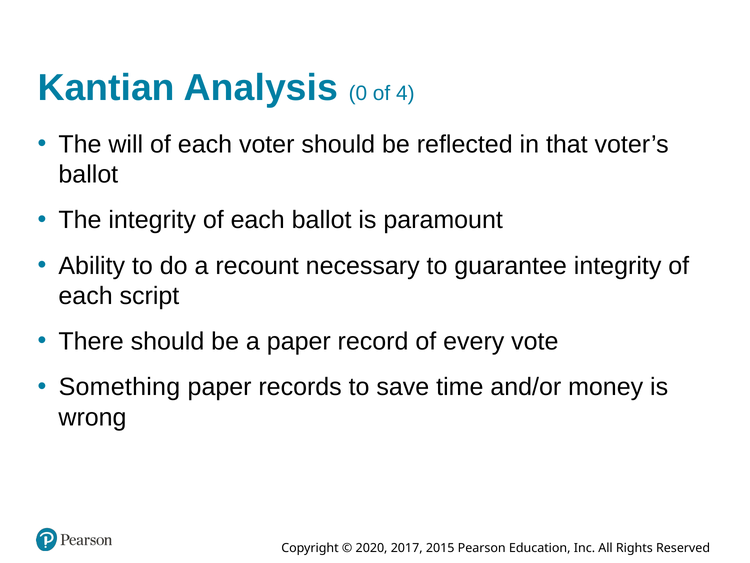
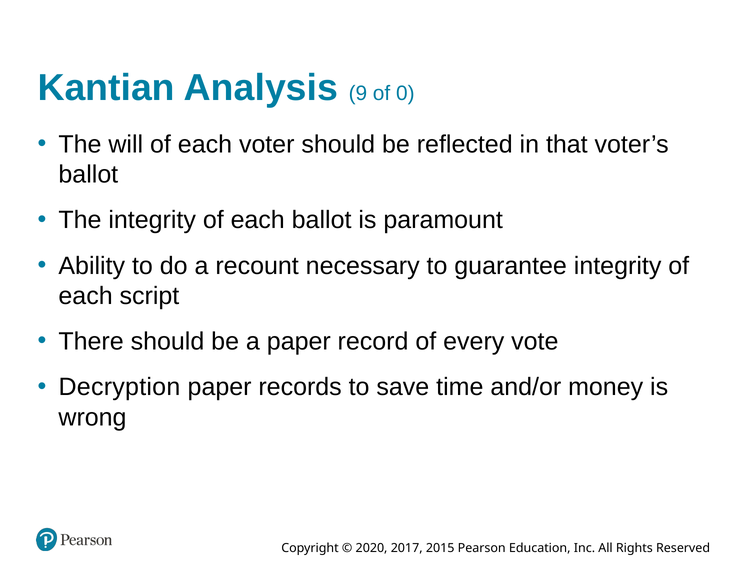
0: 0 -> 9
4: 4 -> 0
Something: Something -> Decryption
